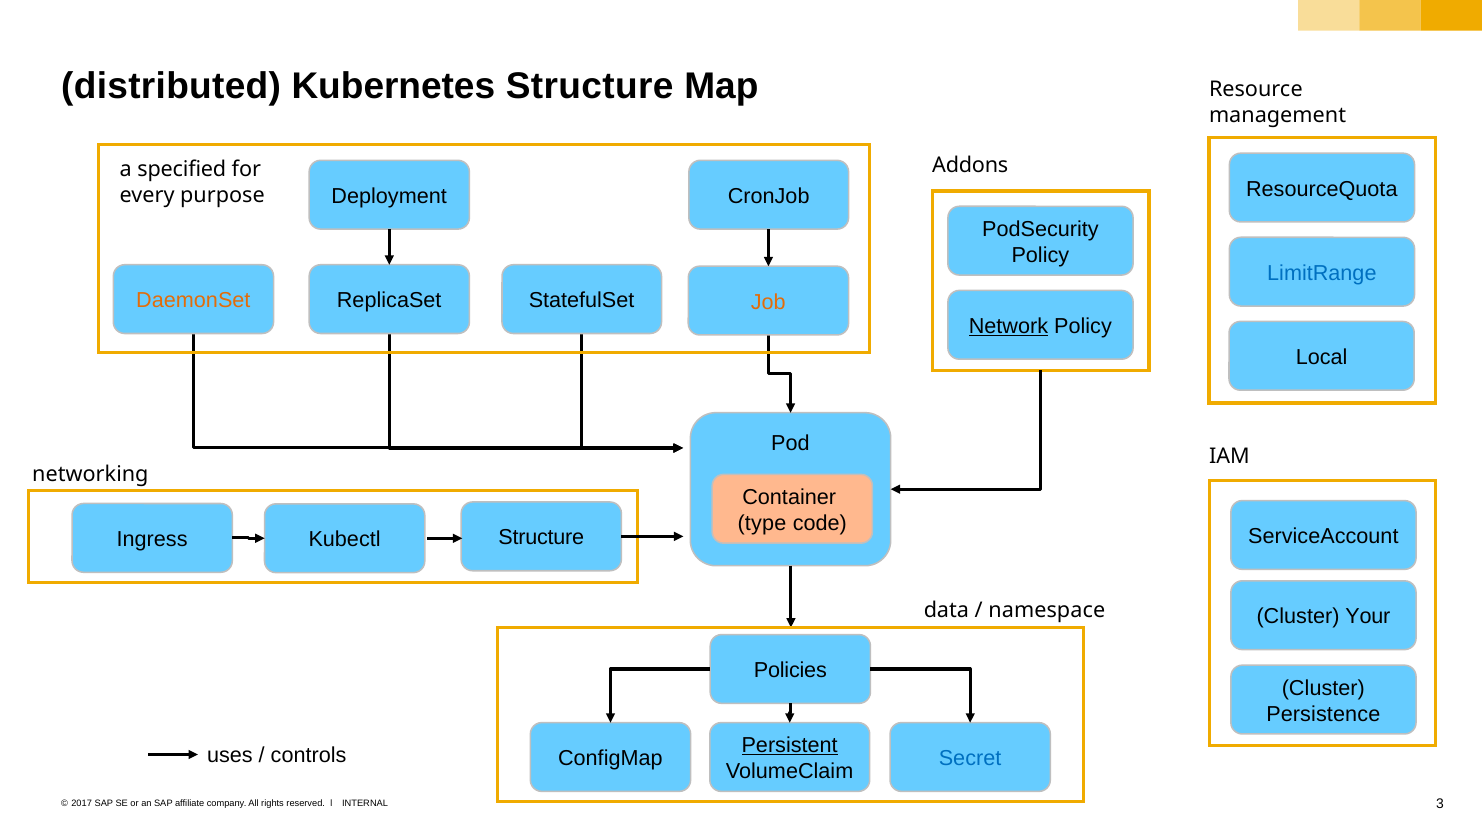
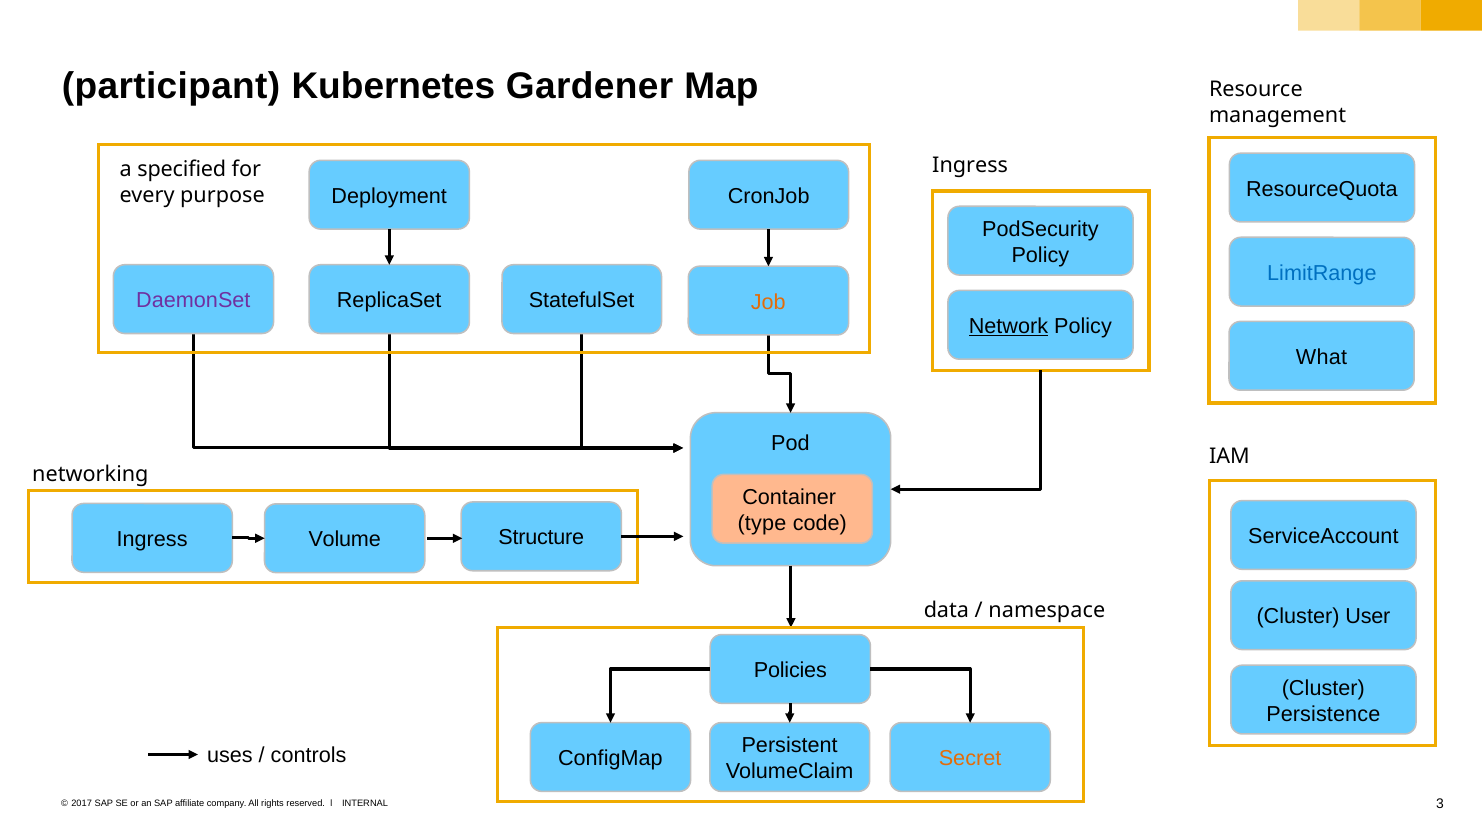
distributed: distributed -> participant
Kubernetes Structure: Structure -> Gardener
Addons at (970, 166): Addons -> Ingress
DaemonSet colour: orange -> purple
Local: Local -> What
Kubectl: Kubectl -> Volume
Your: Your -> User
Persistent underline: present -> none
Secret colour: blue -> orange
